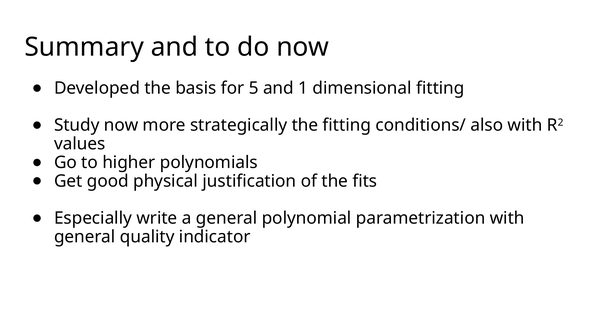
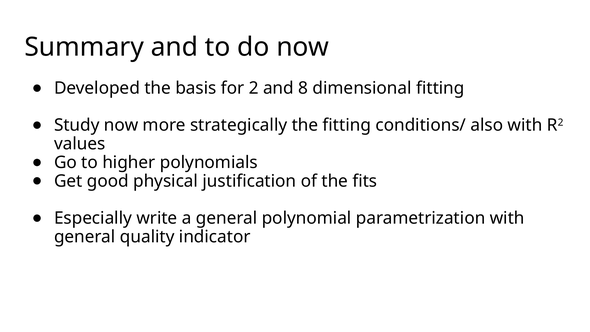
5: 5 -> 2
1: 1 -> 8
